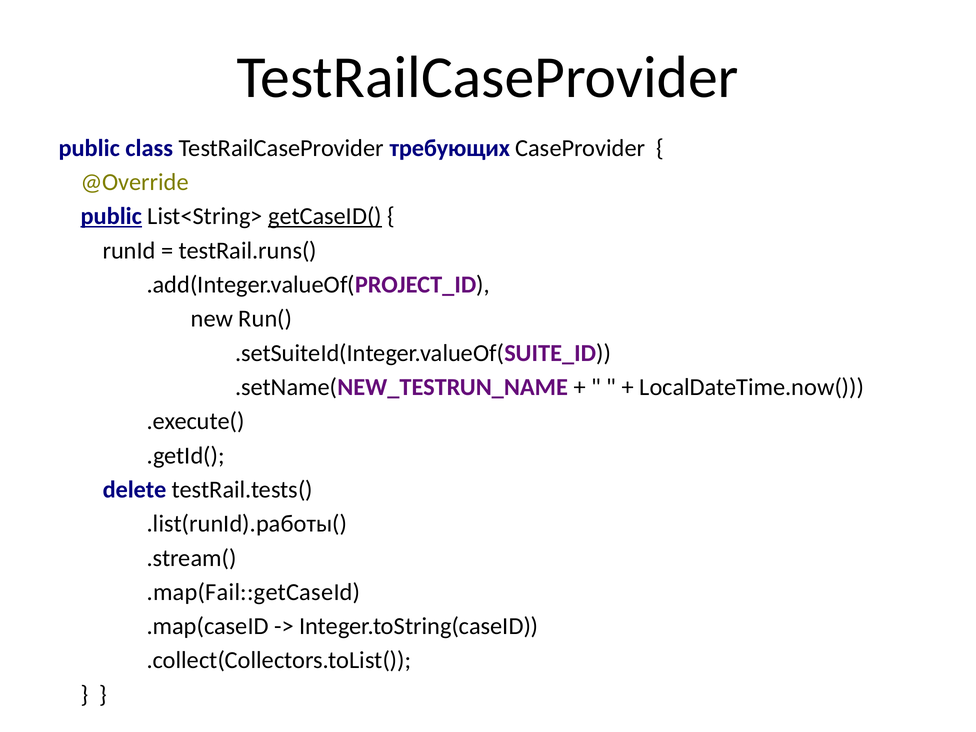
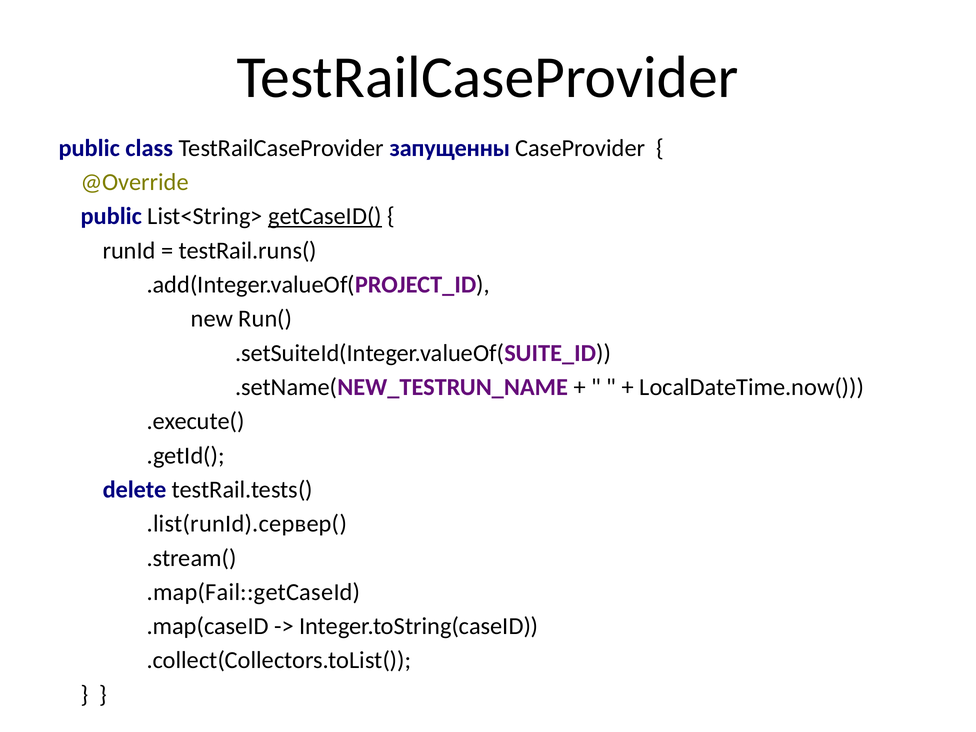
требующих: требующих -> запущенны
public at (111, 216) underline: present -> none
.list(runId).работы(: .list(runId).работы( -> .list(runId).сервер(
